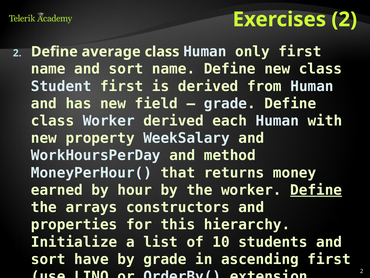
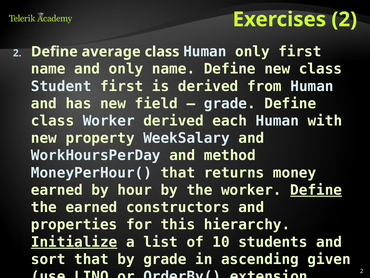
name and sort: sort -> only
the arrays: arrays -> earned
Initialize at (74, 242) underline: none -> present
sort have: have -> that
ascending first: first -> given
